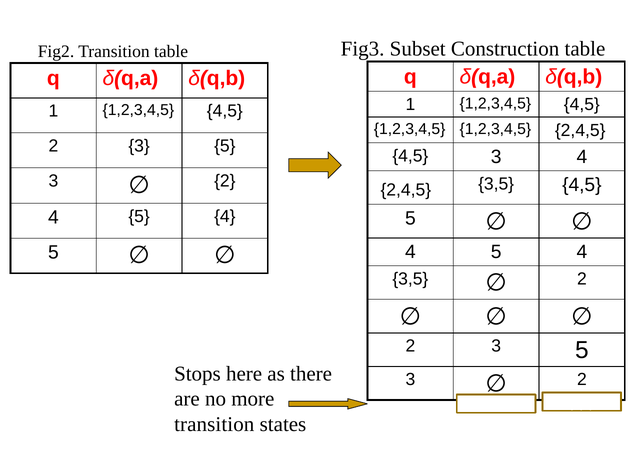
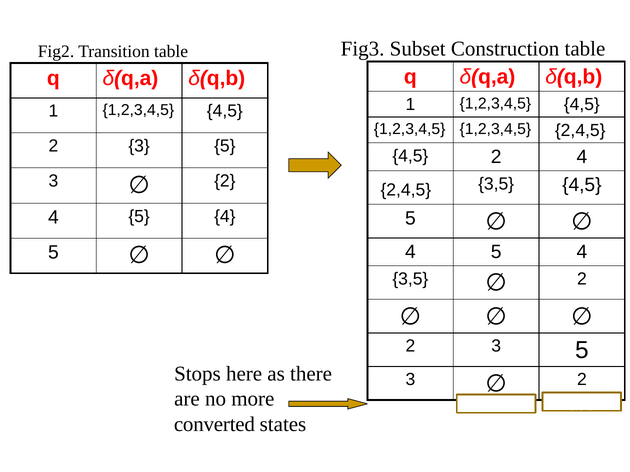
3 at (496, 157): 3 -> 2
transition at (214, 425): transition -> converted
